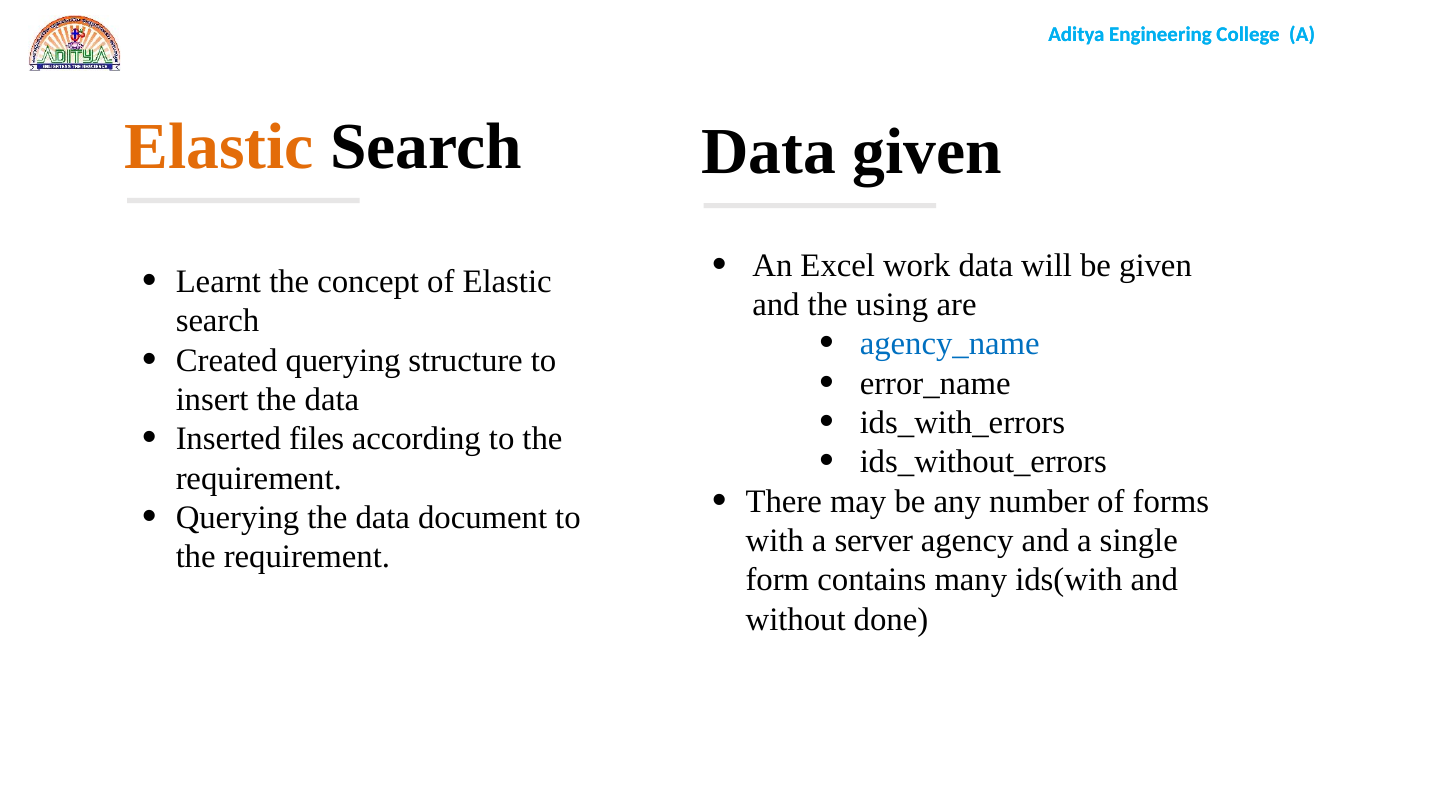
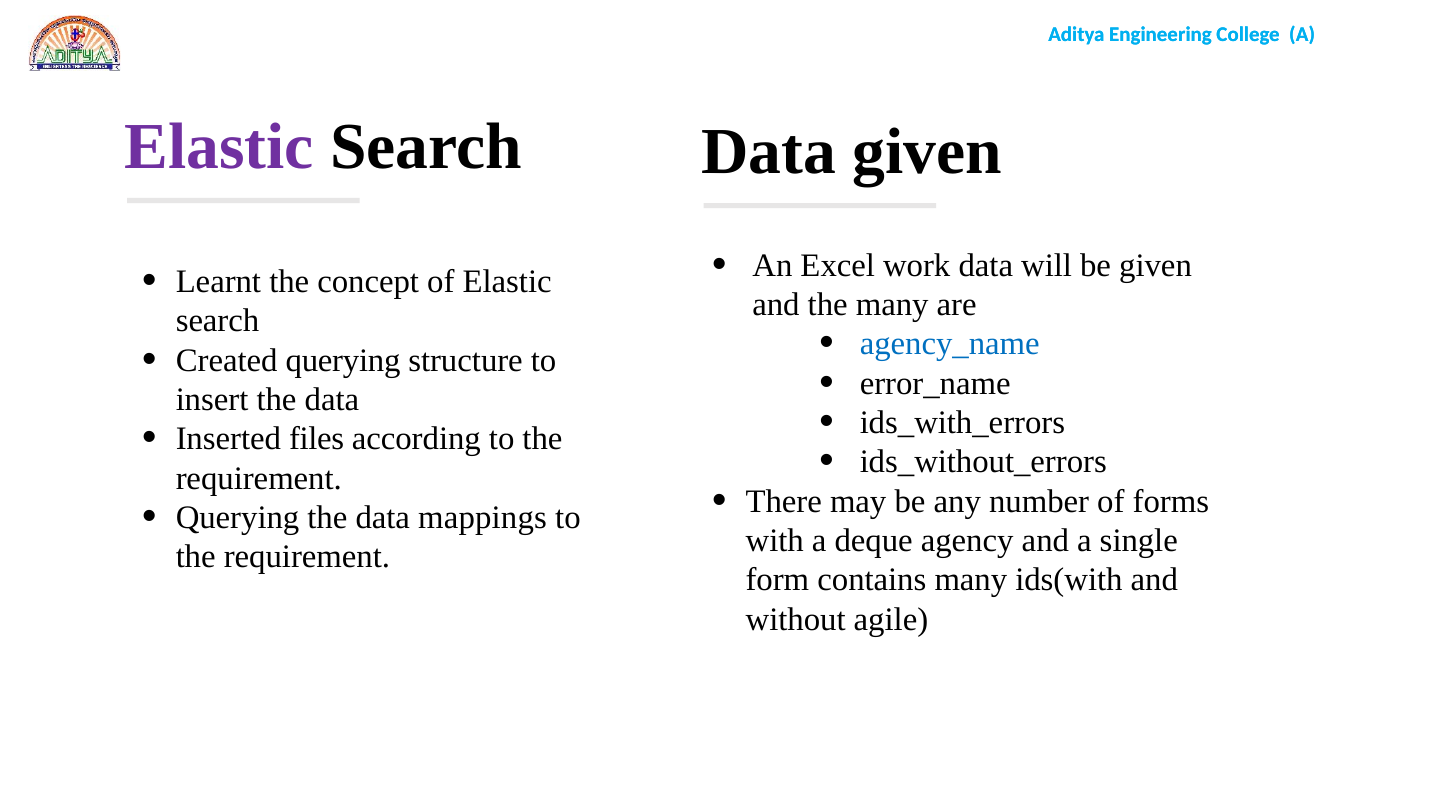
Elastic at (219, 147) colour: orange -> purple
the using: using -> many
document: document -> mappings
server: server -> deque
done: done -> agile
